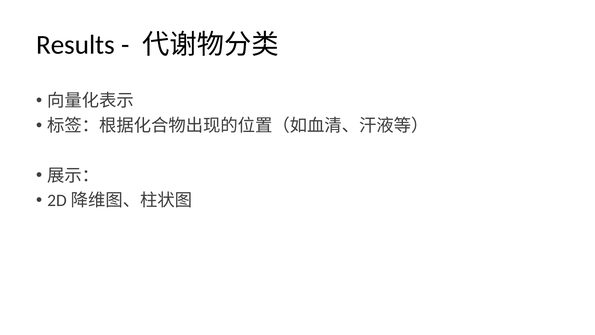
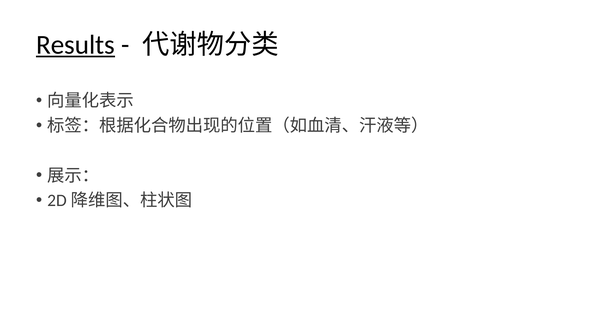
Results underline: none -> present
